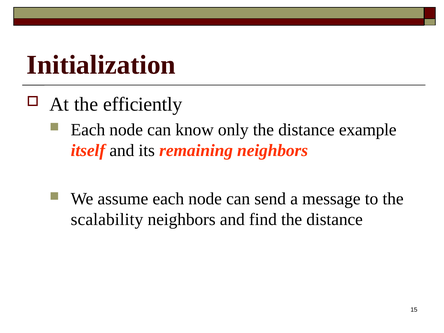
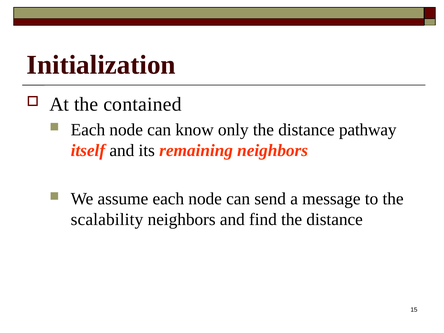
efficiently: efficiently -> contained
example: example -> pathway
